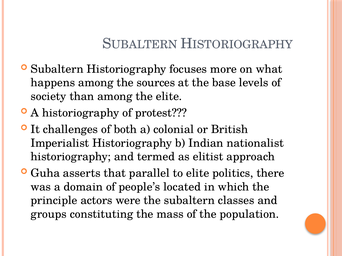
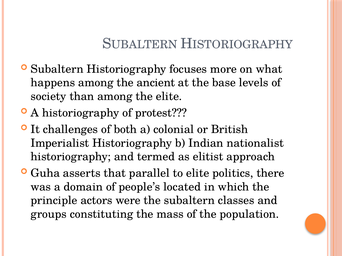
sources: sources -> ancient
